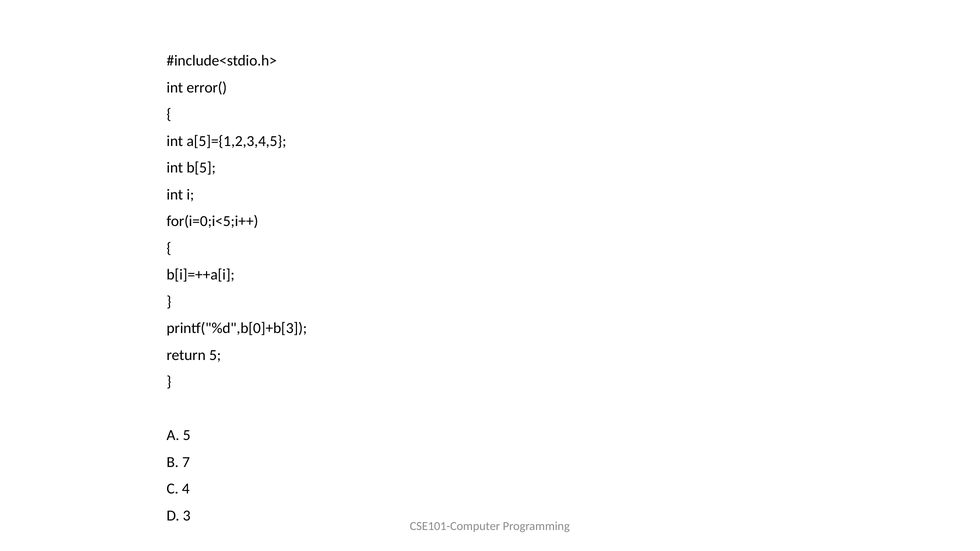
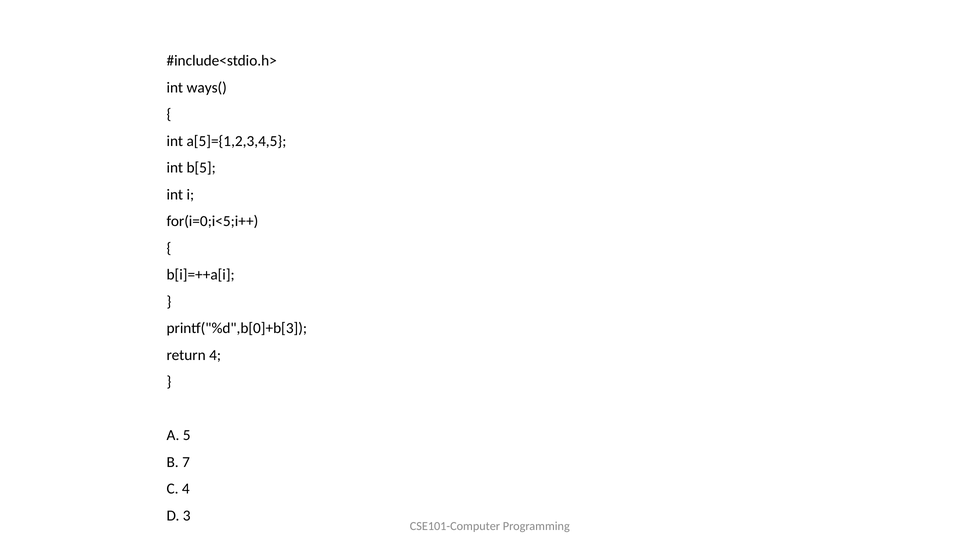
error(: error( -> ways(
return 5: 5 -> 4
